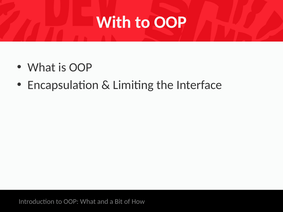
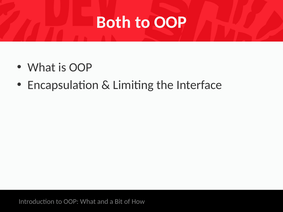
With: With -> Both
